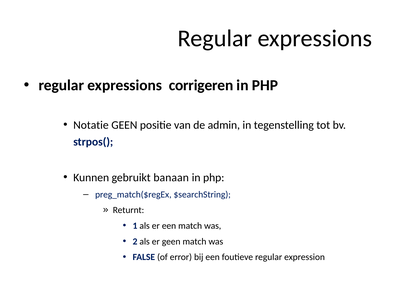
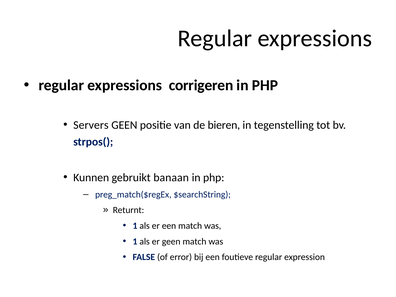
Notatie: Notatie -> Servers
admin: admin -> bieren
2 at (135, 241): 2 -> 1
